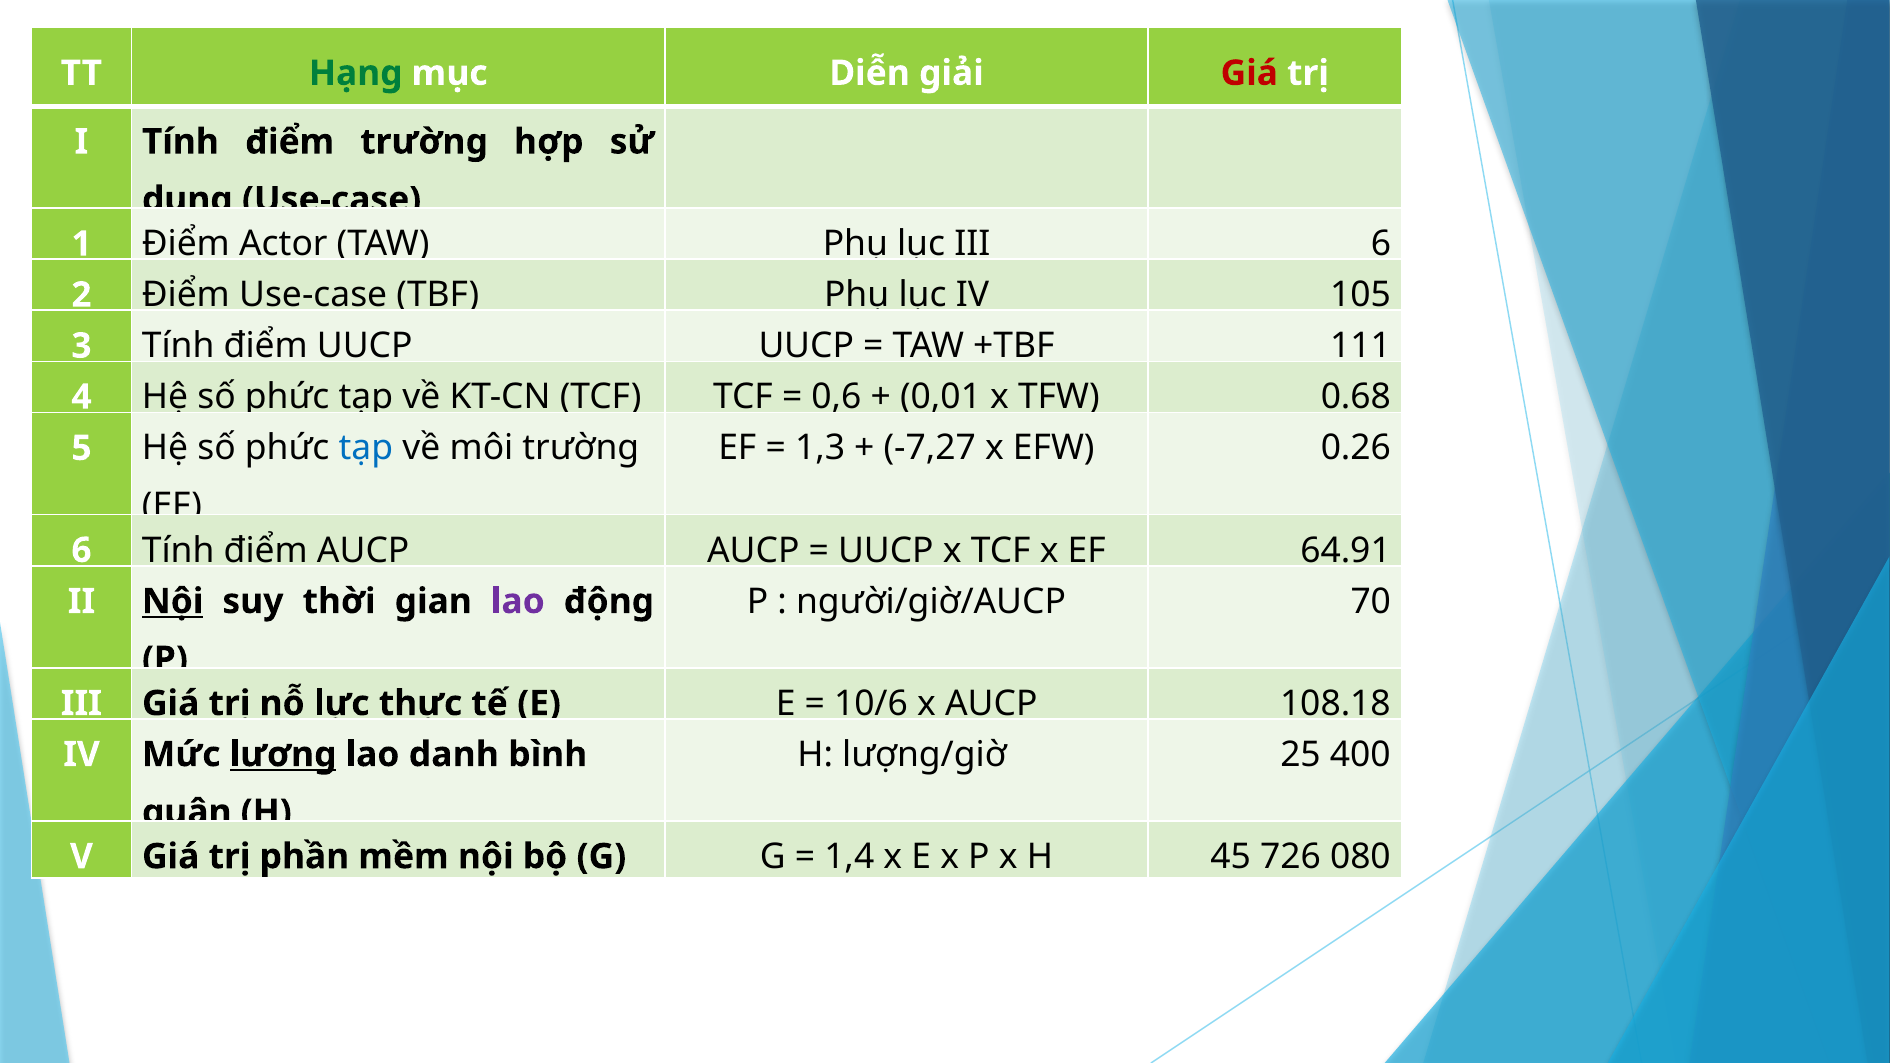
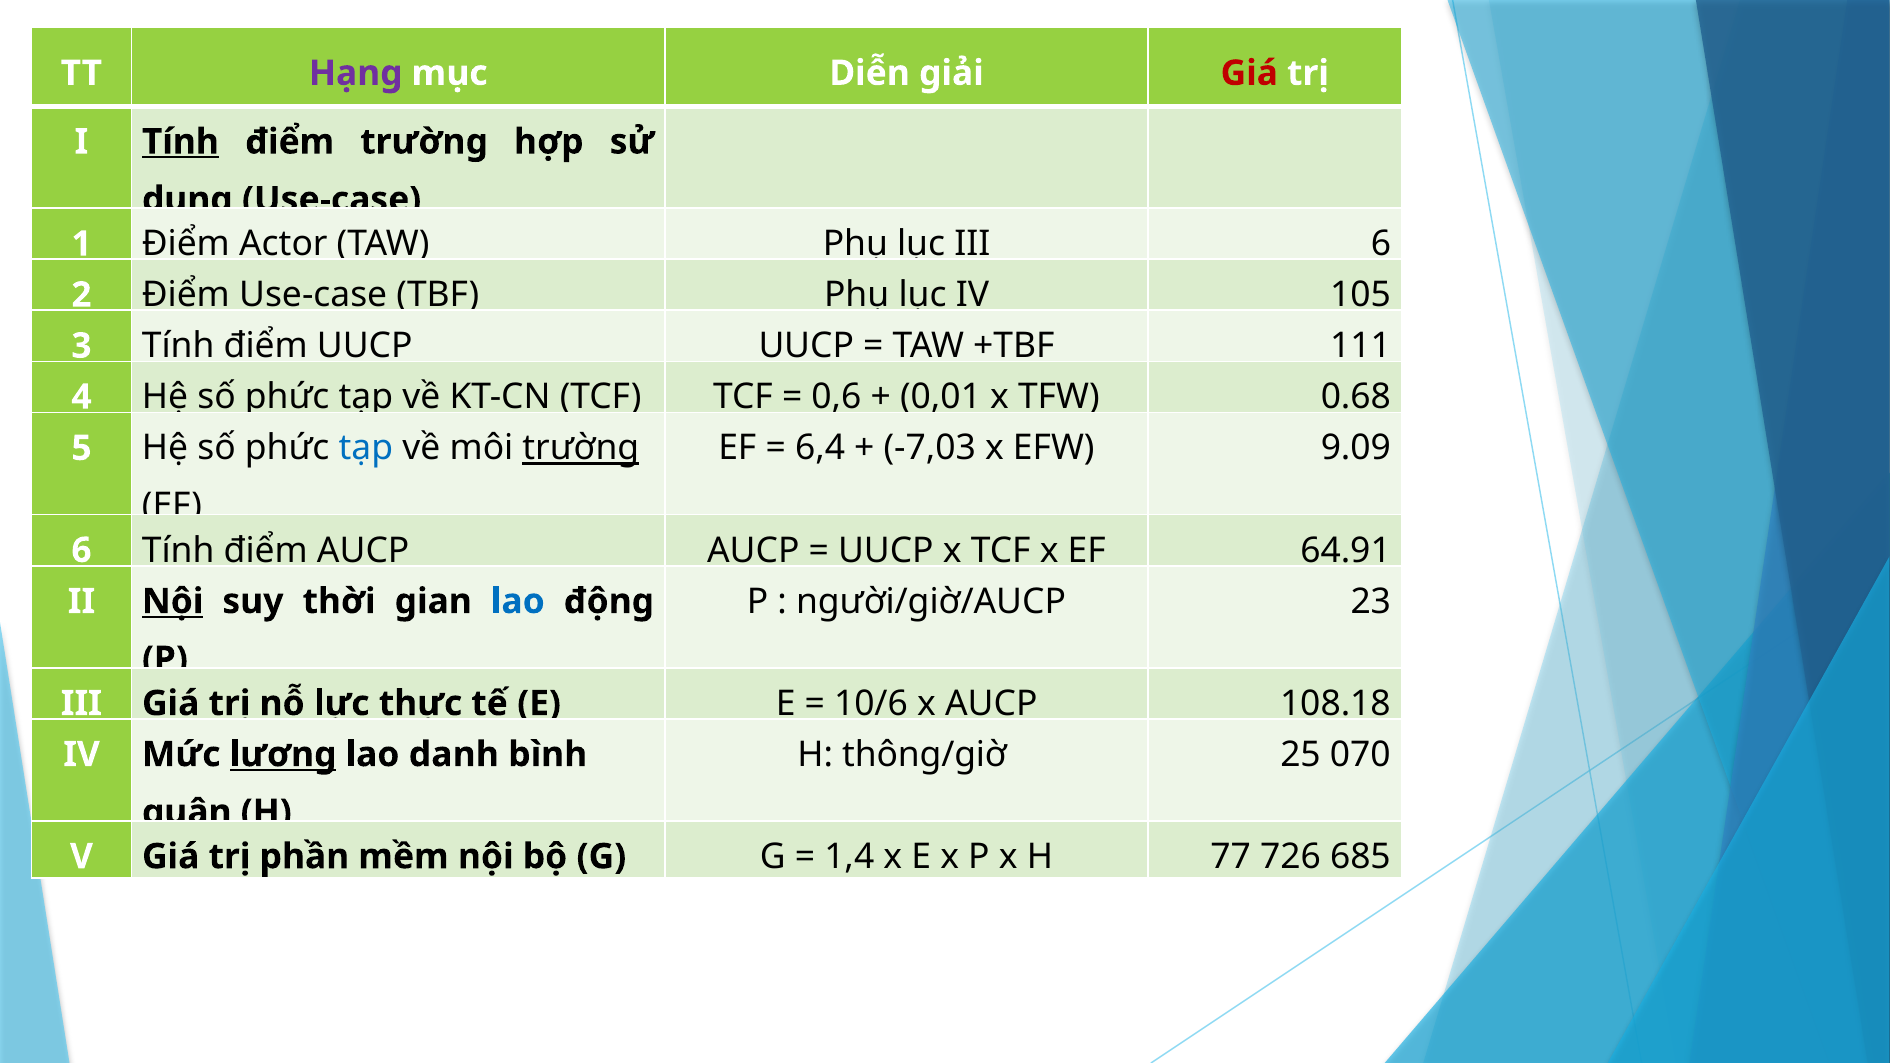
Hạng colour: green -> purple
Tính at (180, 142) underline: none -> present
1,3: 1,3 -> 6,4
-7,27: -7,27 -> -7,03
0.26: 0.26 -> 9.09
trường at (581, 448) underline: none -> present
70: 70 -> 23
lao at (518, 601) colour: purple -> blue
lượng/giờ: lượng/giờ -> thông/giờ
400: 400 -> 070
45: 45 -> 77
080: 080 -> 685
